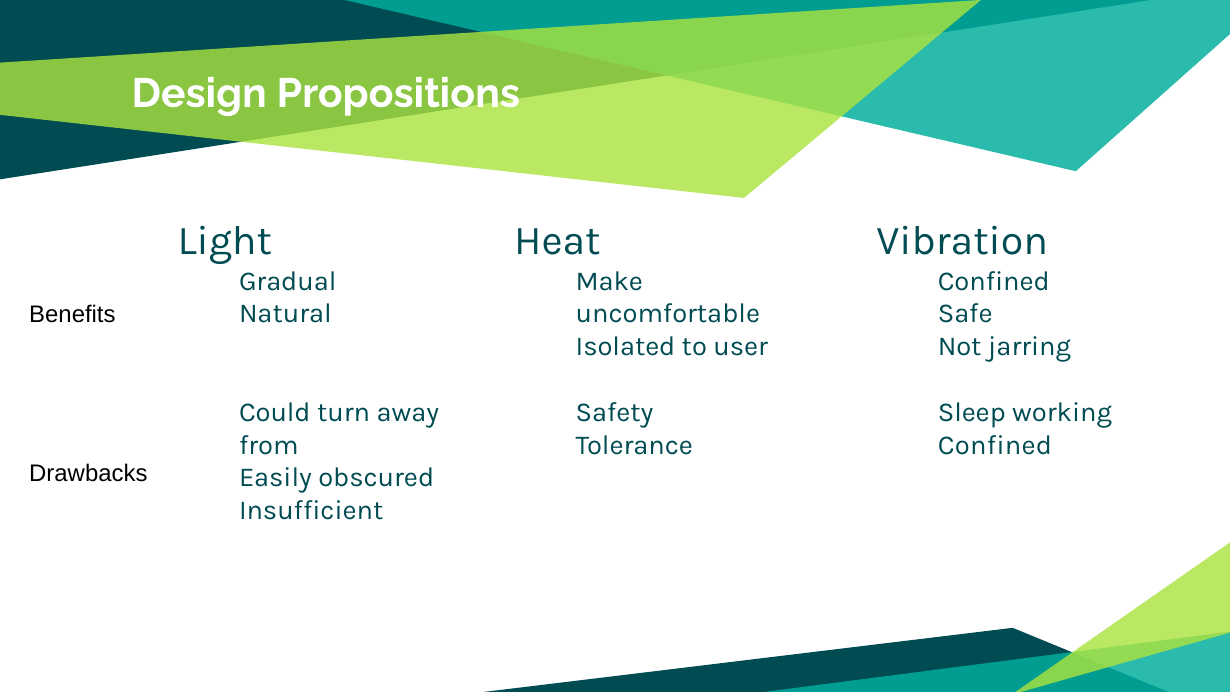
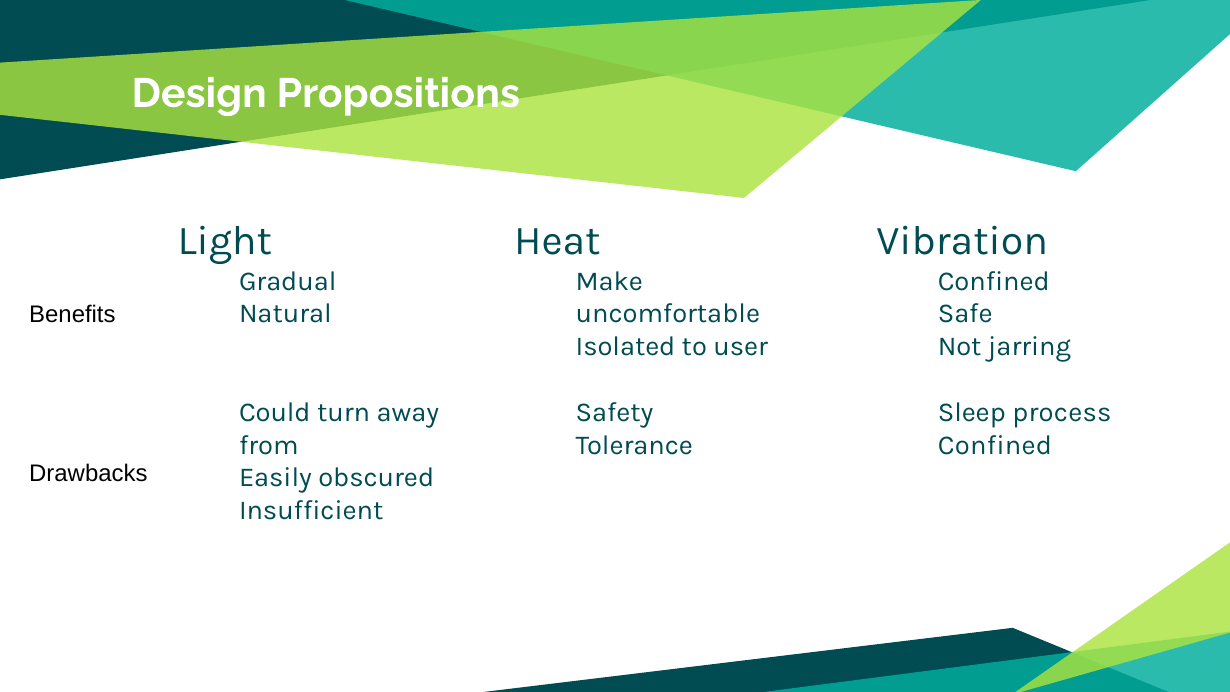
working: working -> process
